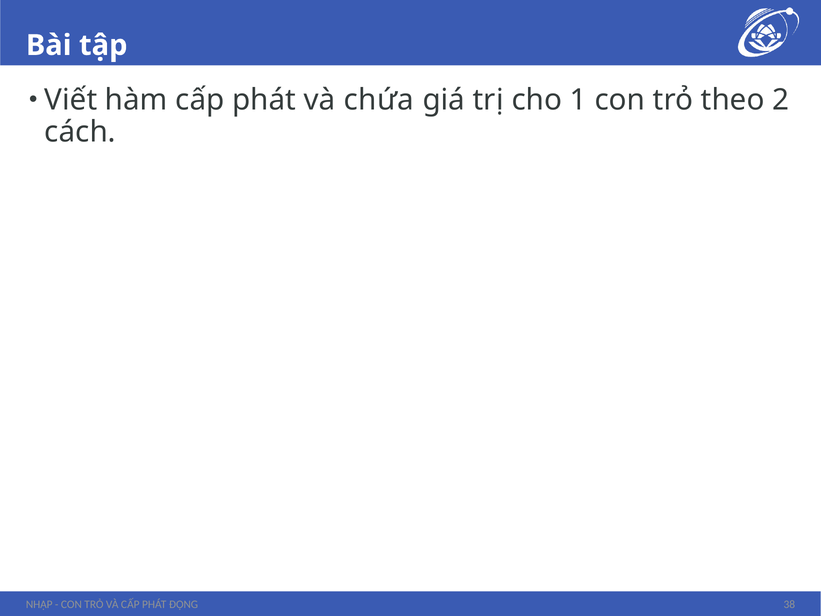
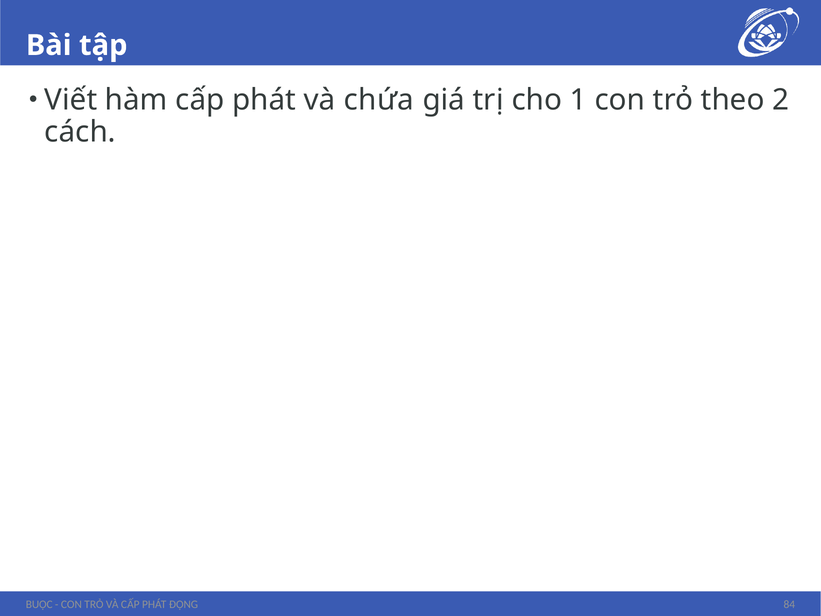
NHẬP: NHẬP -> BUỘC
38: 38 -> 84
